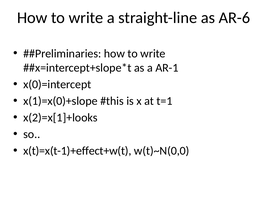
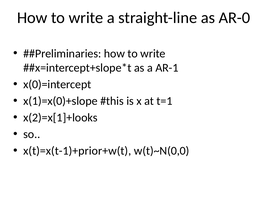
AR-6: AR-6 -> AR-0
x(t)=x(t-1)+effect+w(t: x(t)=x(t-1)+effect+w(t -> x(t)=x(t-1)+prior+w(t
